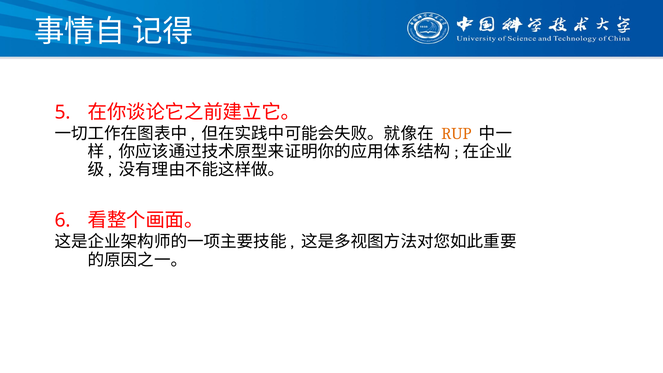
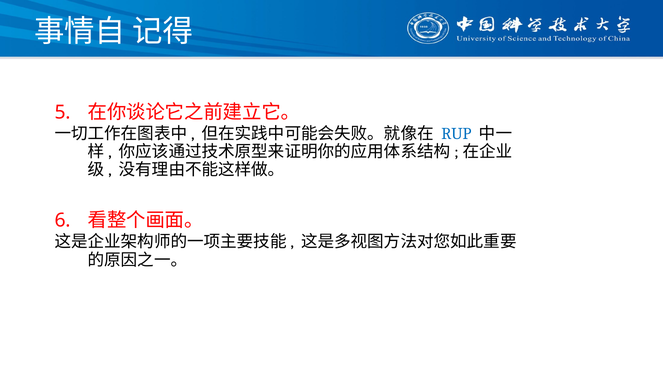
RUP colour: orange -> blue
